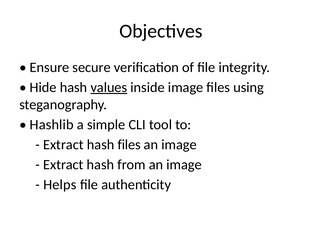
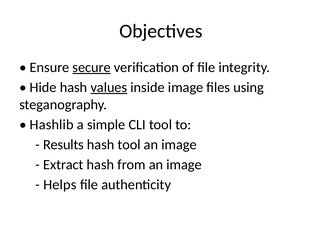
secure underline: none -> present
Extract at (63, 145): Extract -> Results
hash files: files -> tool
